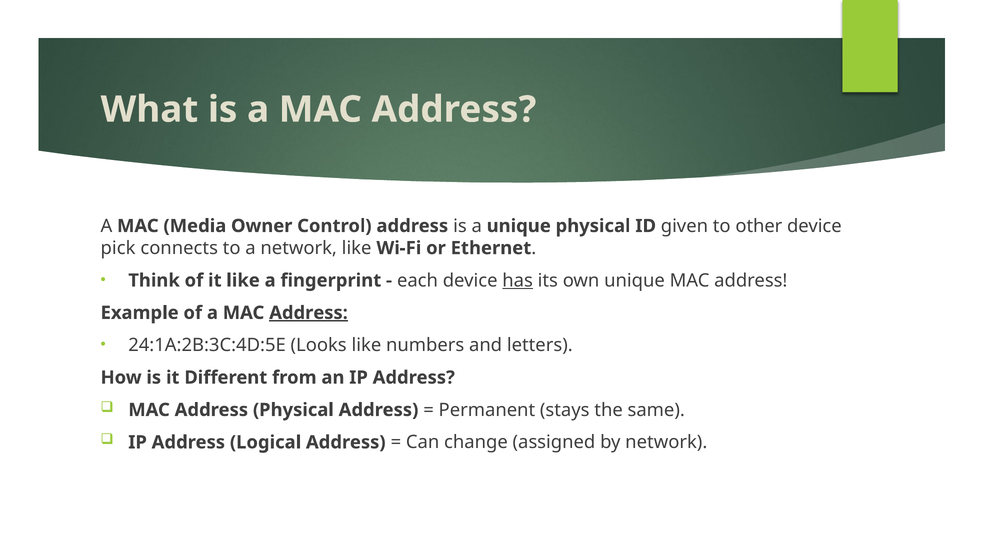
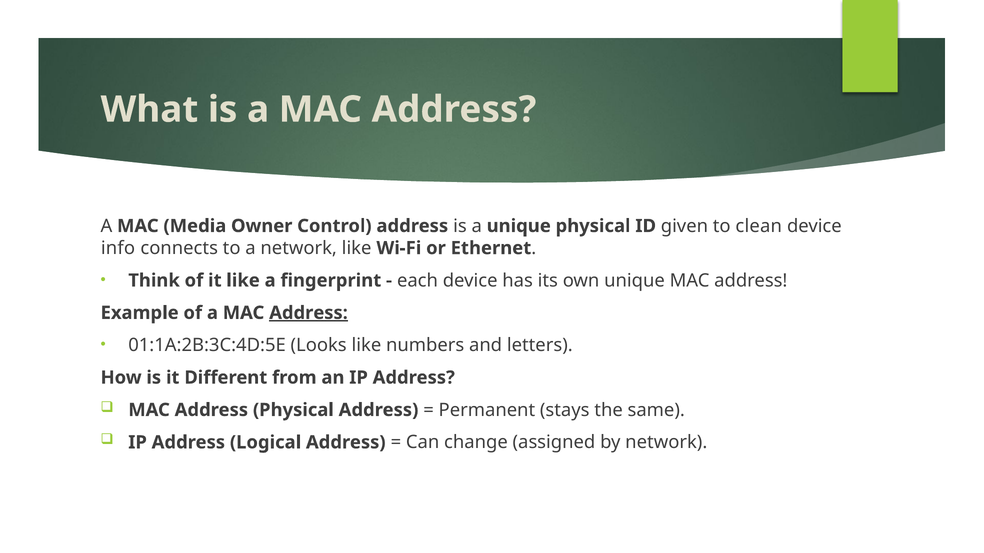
other: other -> clean
pick: pick -> info
has underline: present -> none
24:1A:2B:3C:4D:5E: 24:1A:2B:3C:4D:5E -> 01:1A:2B:3C:4D:5E
